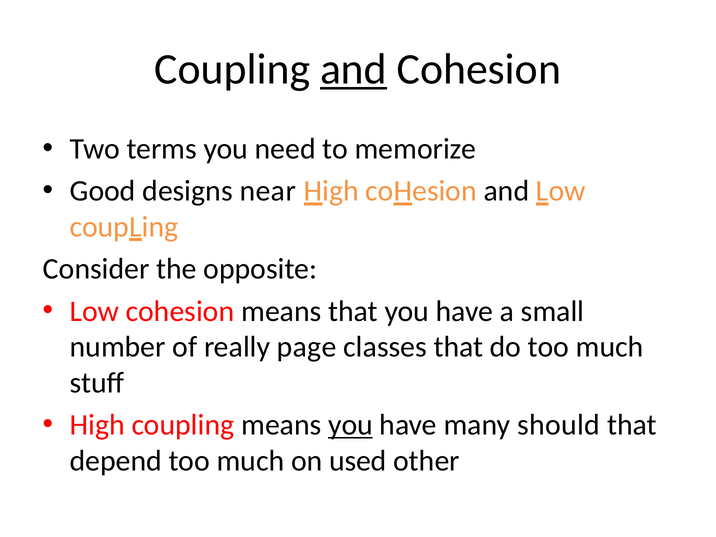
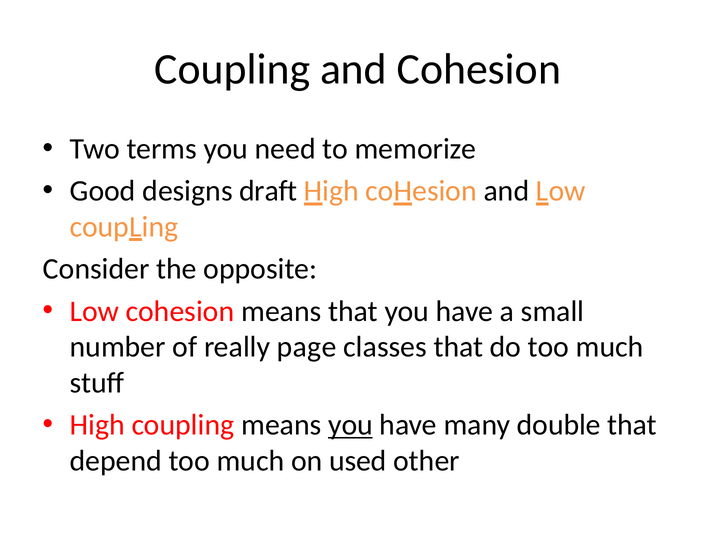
and at (353, 69) underline: present -> none
near: near -> draft
should: should -> double
